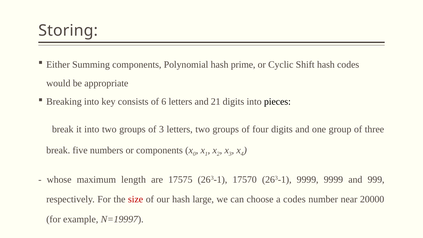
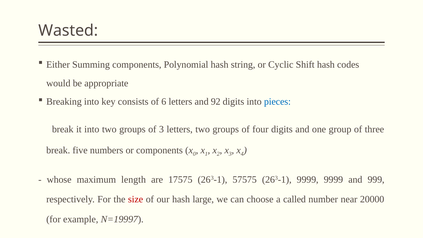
Storing: Storing -> Wasted
prime: prime -> string
21: 21 -> 92
pieces colour: black -> blue
17570: 17570 -> 57575
a codes: codes -> called
